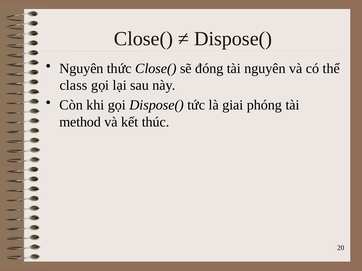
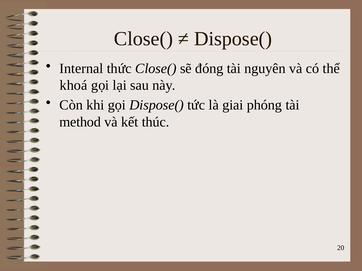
Nguyên at (81, 69): Nguyên -> Internal
class: class -> khoá
